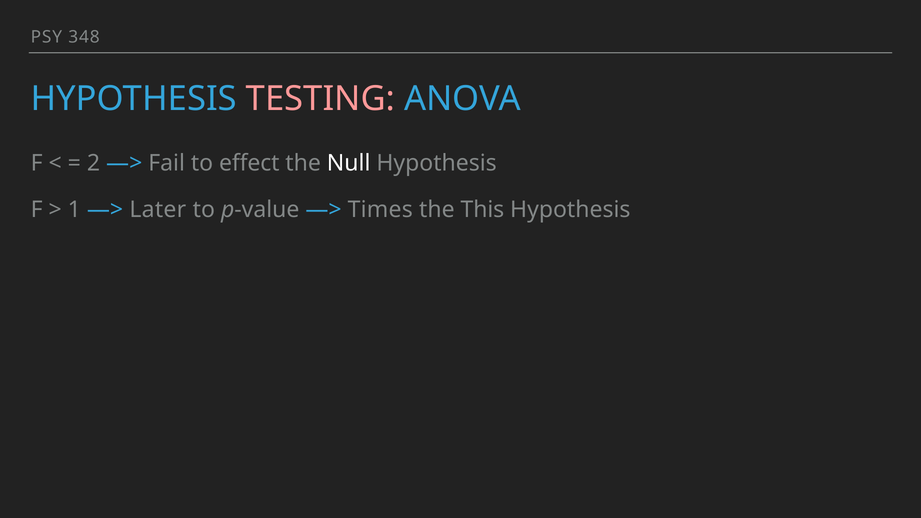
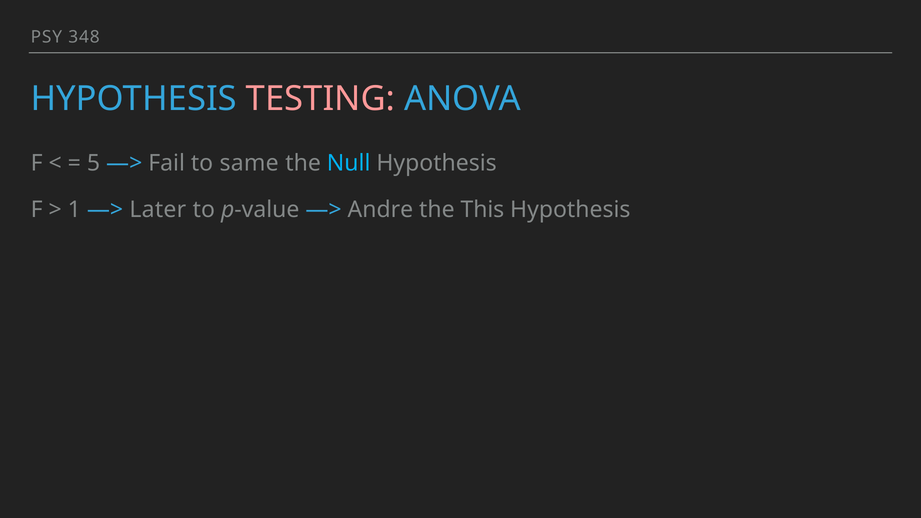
2: 2 -> 5
effect: effect -> same
Null colour: white -> light blue
Times: Times -> Andre
